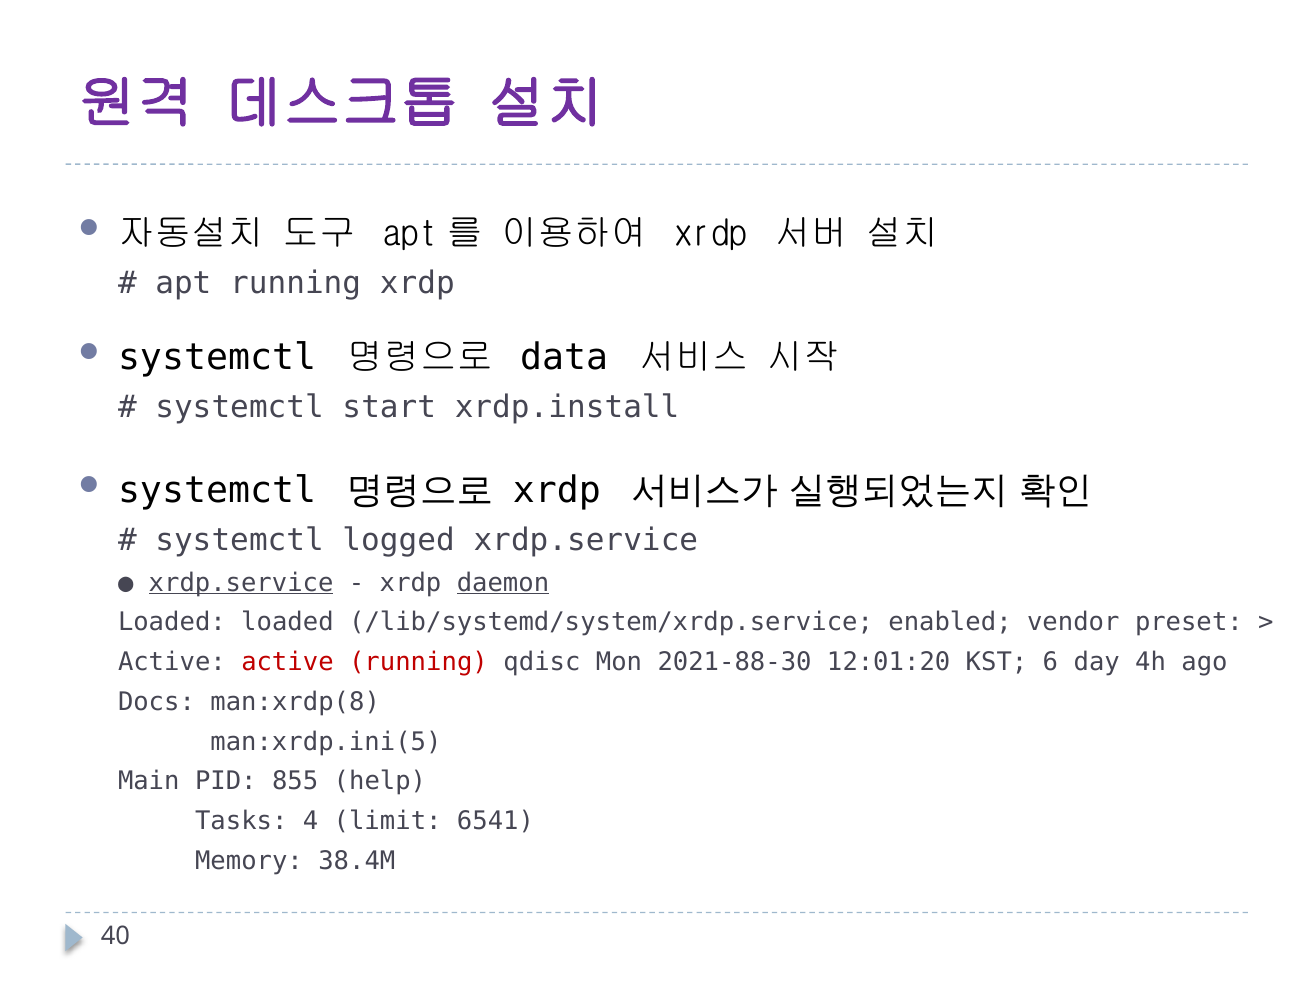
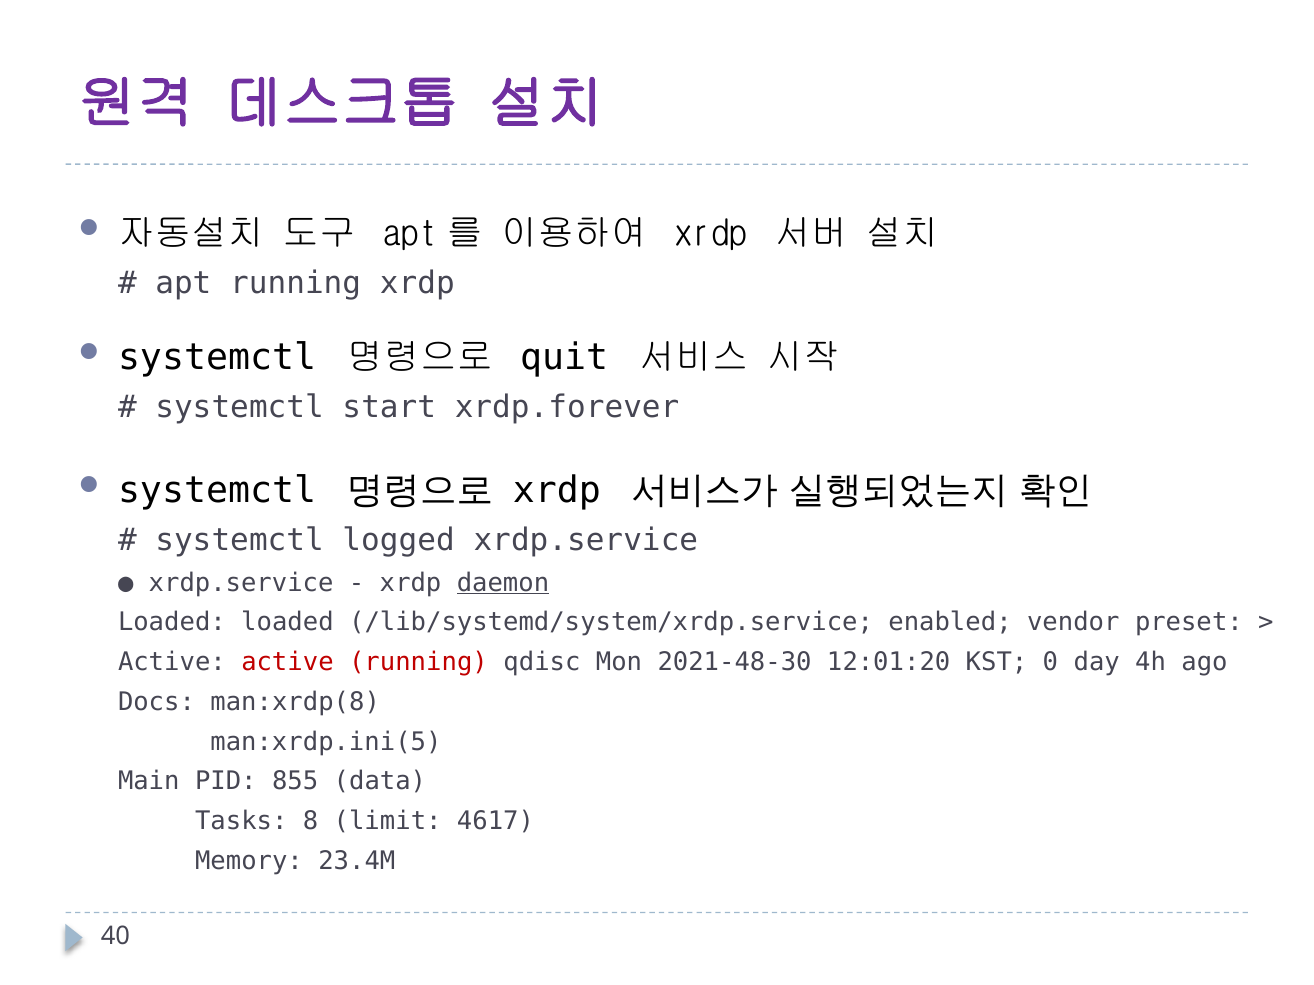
data: data -> quit
xrdp.install: xrdp.install -> xrdp.forever
xrdp.service at (241, 583) underline: present -> none
2021-88-30: 2021-88-30 -> 2021-48-30
6: 6 -> 0
help: help -> data
4: 4 -> 8
6541: 6541 -> 4617
38.4M: 38.4M -> 23.4M
